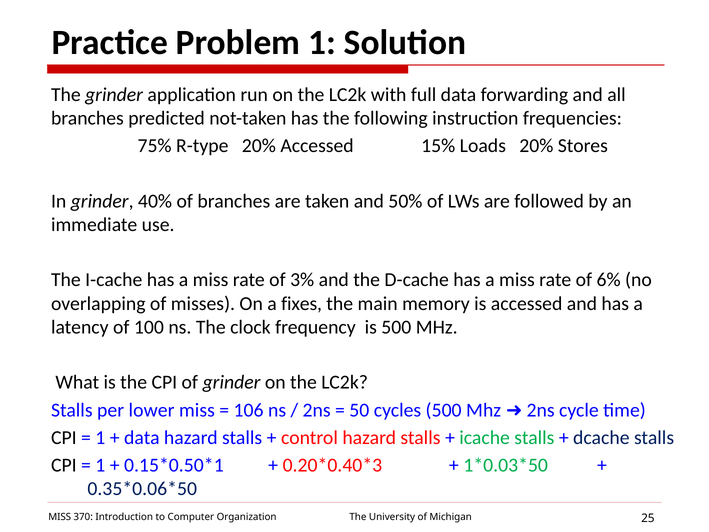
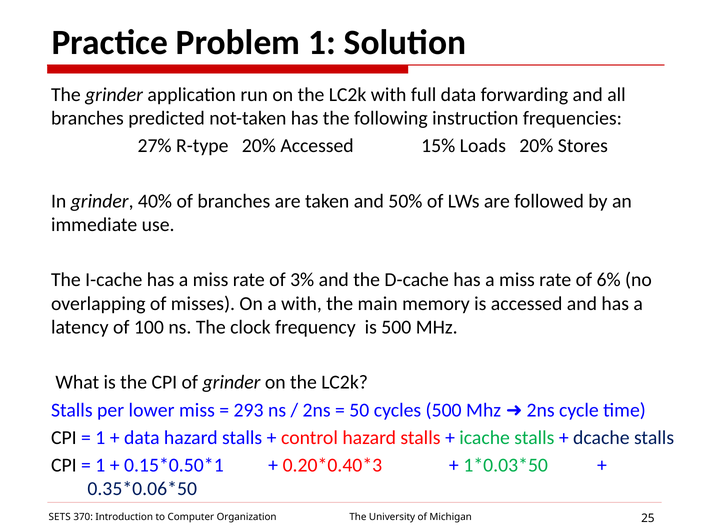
75%: 75% -> 27%
a fixes: fixes -> with
106: 106 -> 293
MISS at (60, 517): MISS -> SETS
